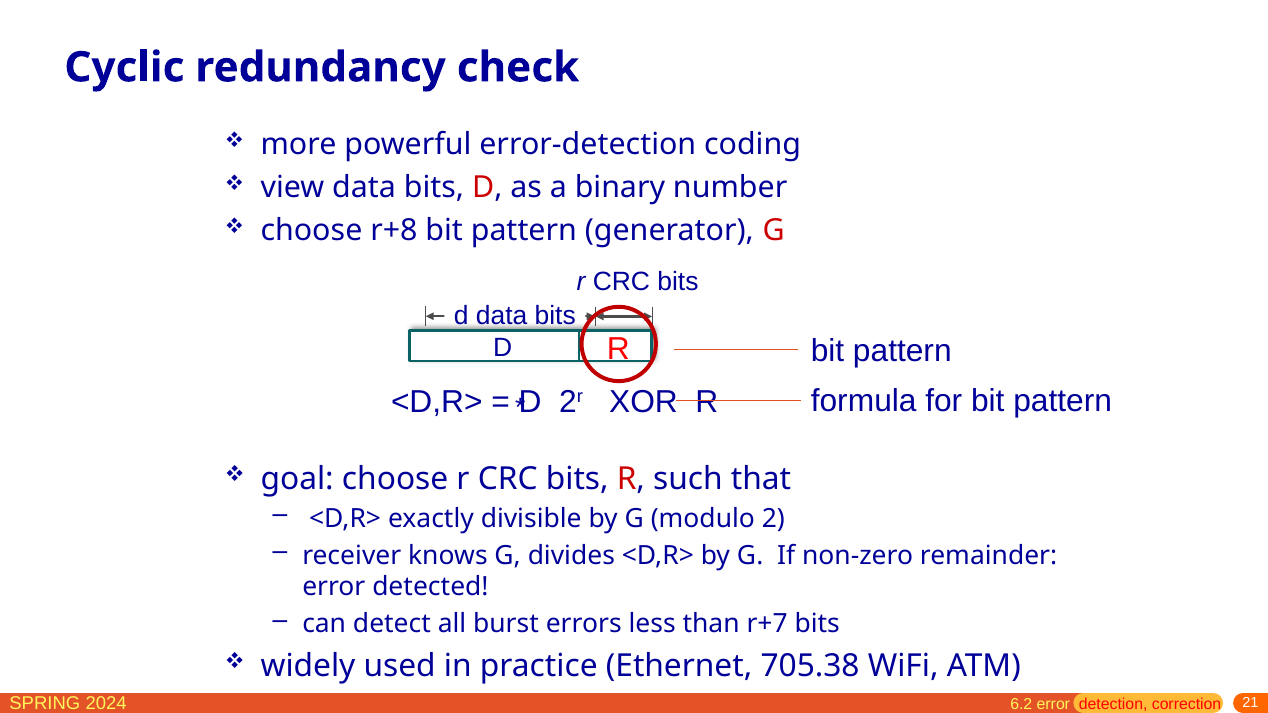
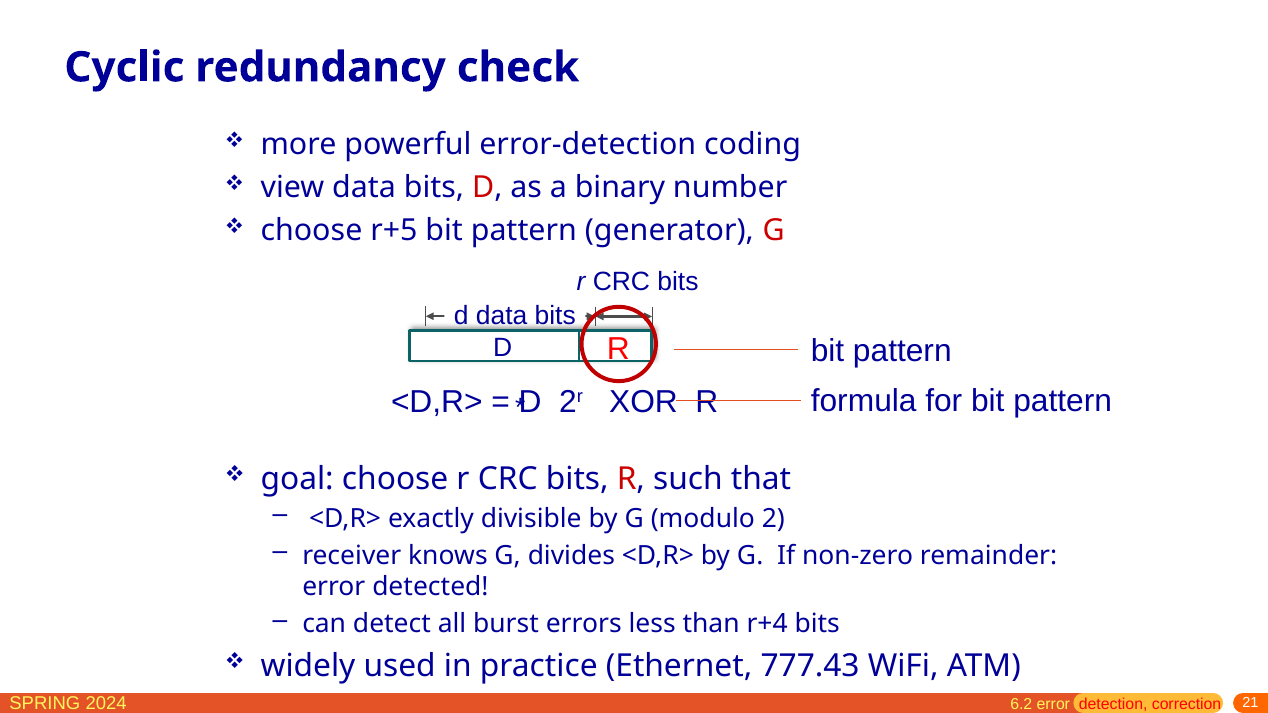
r+8: r+8 -> r+5
r+7: r+7 -> r+4
705.38: 705.38 -> 777.43
